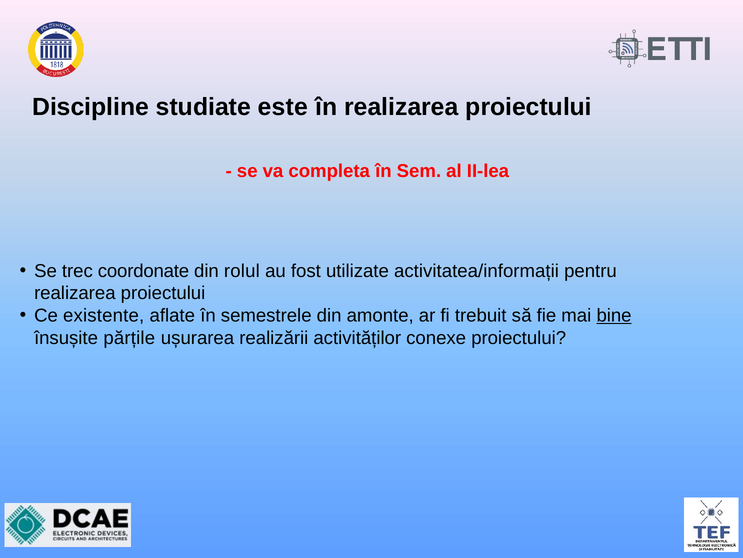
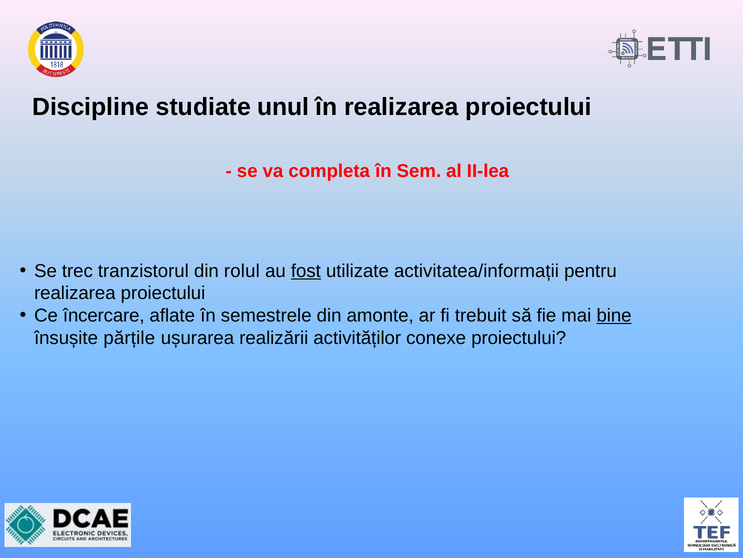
este: este -> unul
coordonate: coordonate -> tranzistorul
fost underline: none -> present
existente: existente -> încercare
